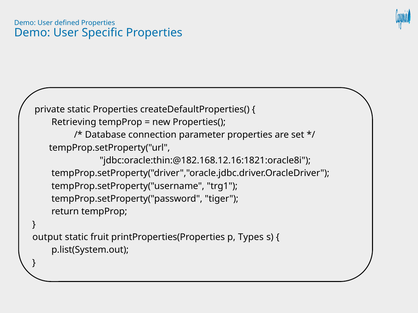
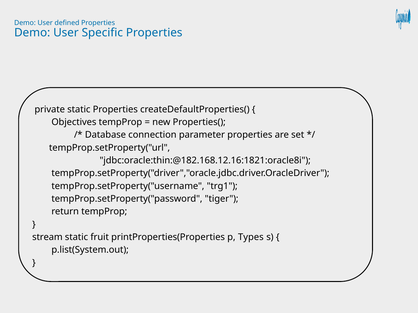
Retrieving: Retrieving -> Objectives
output: output -> stream
